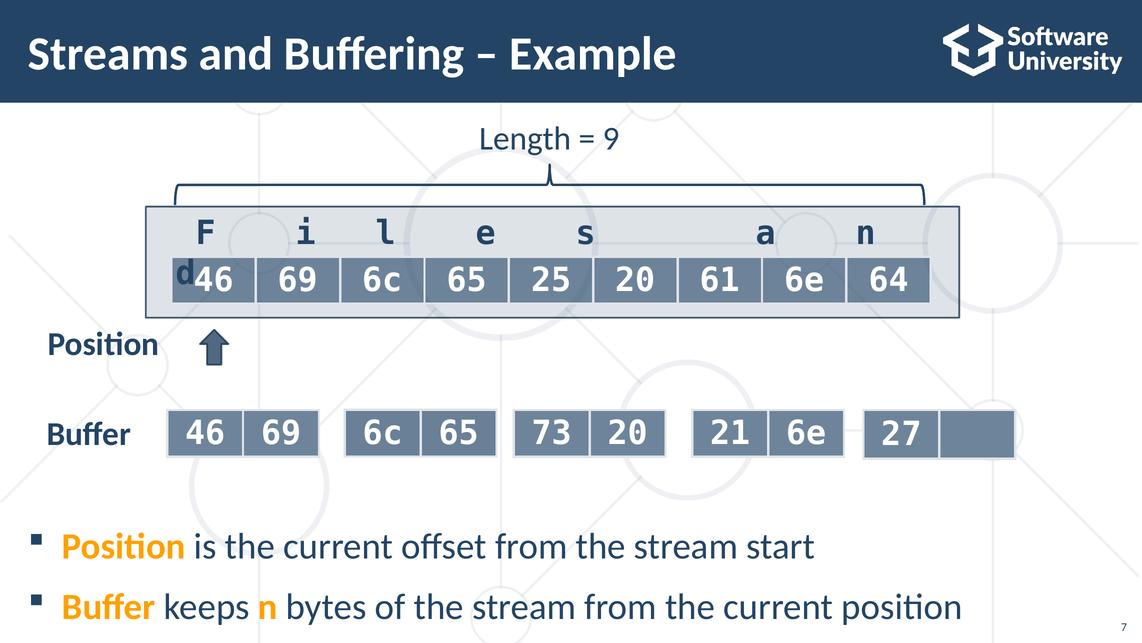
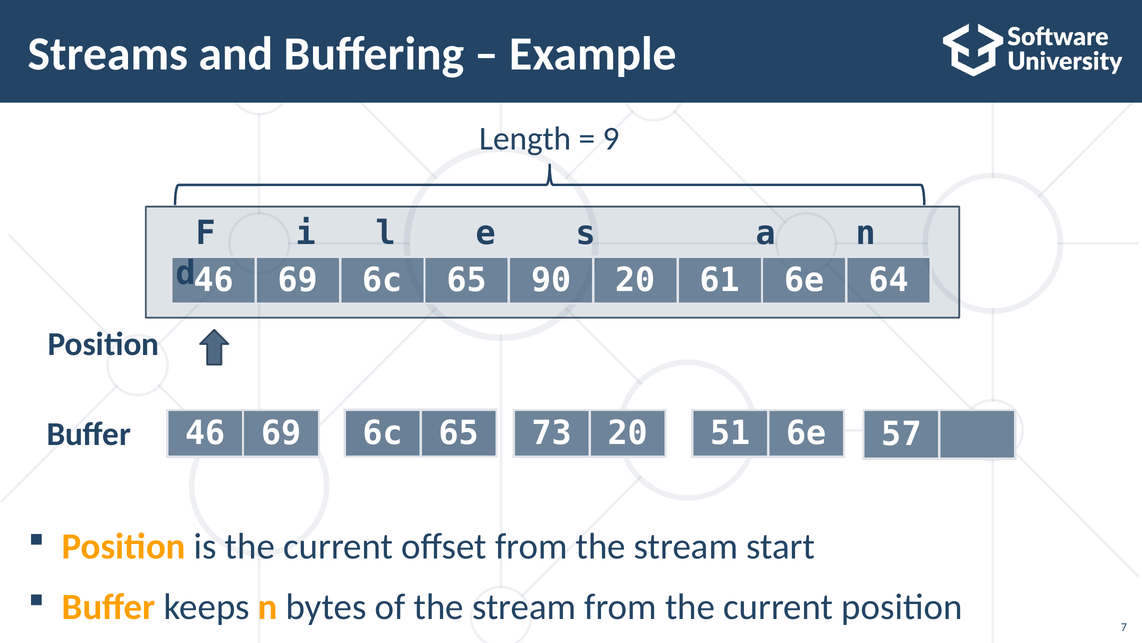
25: 25 -> 90
21: 21 -> 51
27: 27 -> 57
